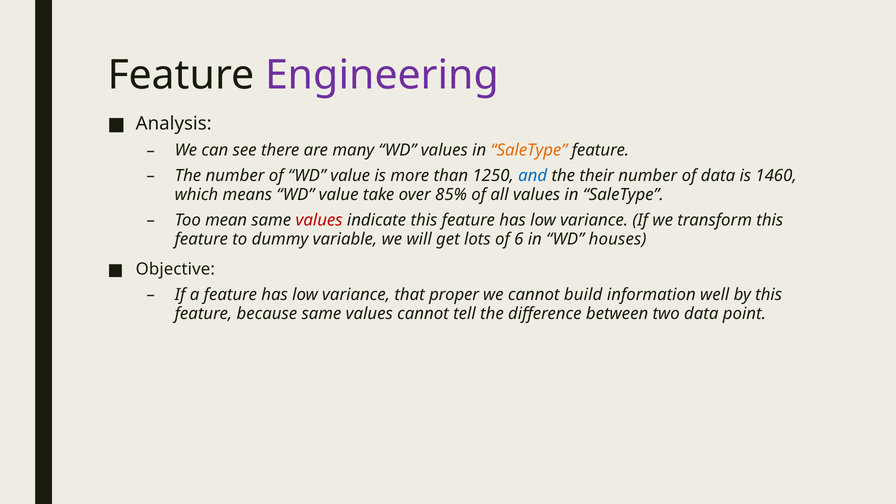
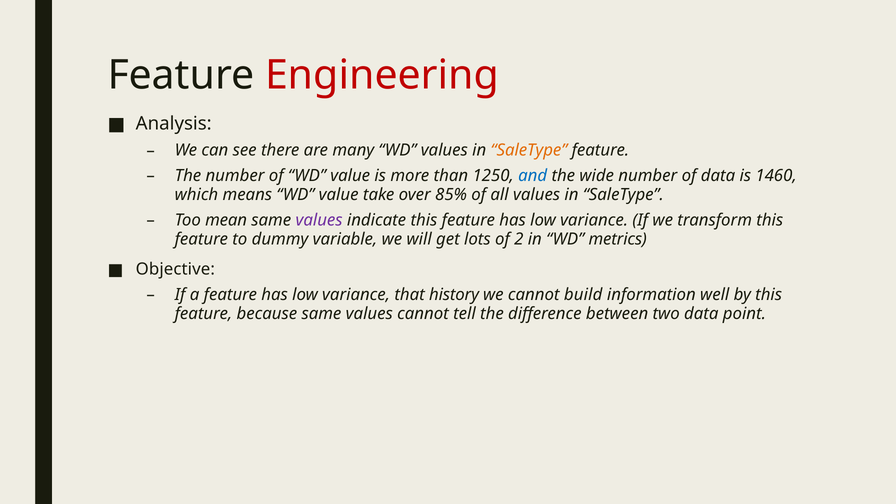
Engineering colour: purple -> red
their: their -> wide
values at (319, 220) colour: red -> purple
6: 6 -> 2
houses: houses -> metrics
proper: proper -> history
